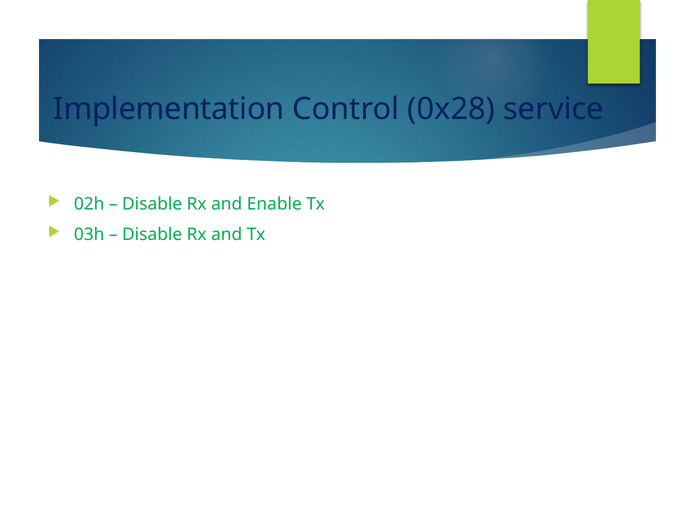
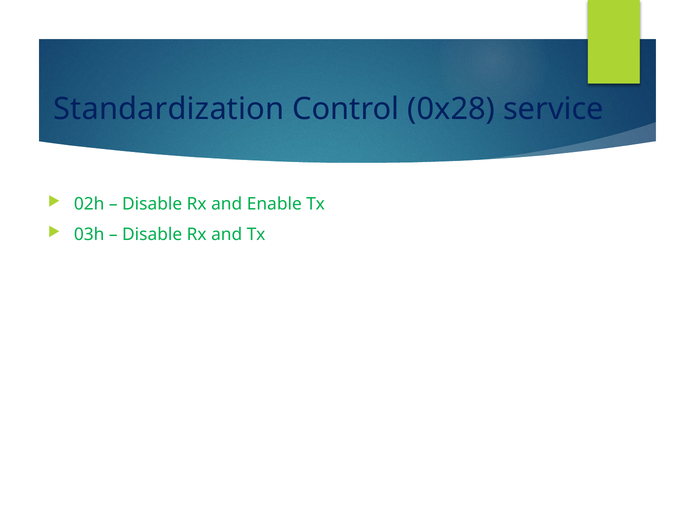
Implementation: Implementation -> Standardization
